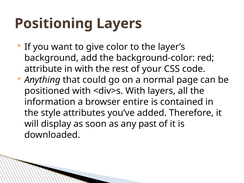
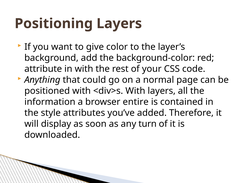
past: past -> turn
